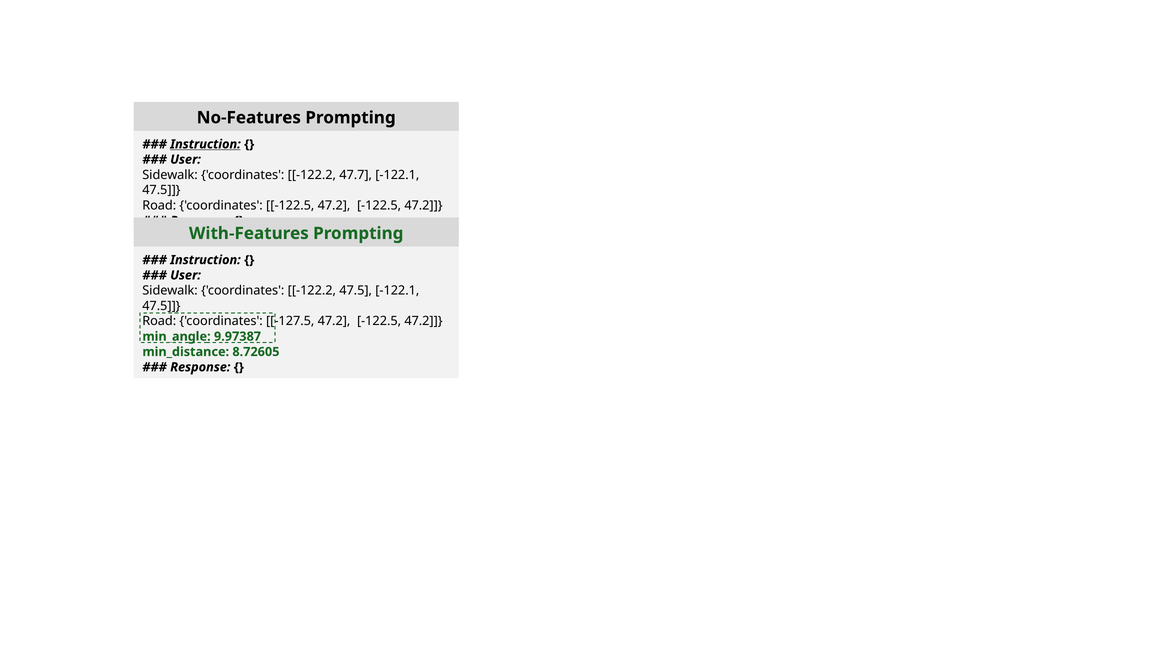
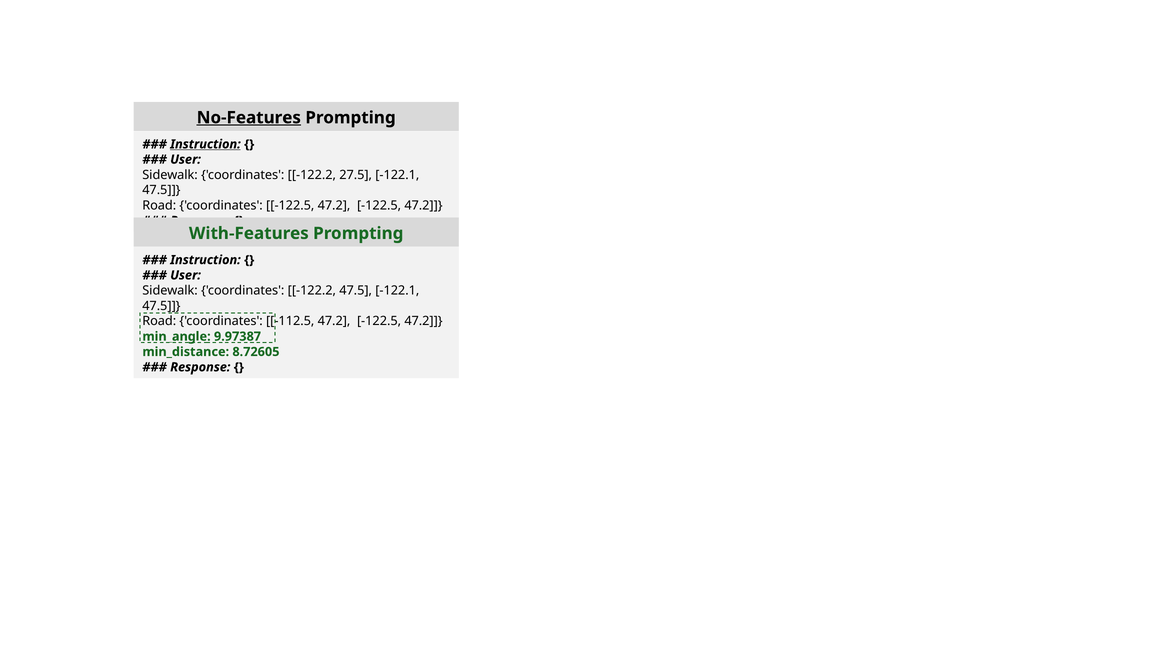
No-Features underline: none -> present
47.7: 47.7 -> 27.5
-127.5: -127.5 -> -112.5
